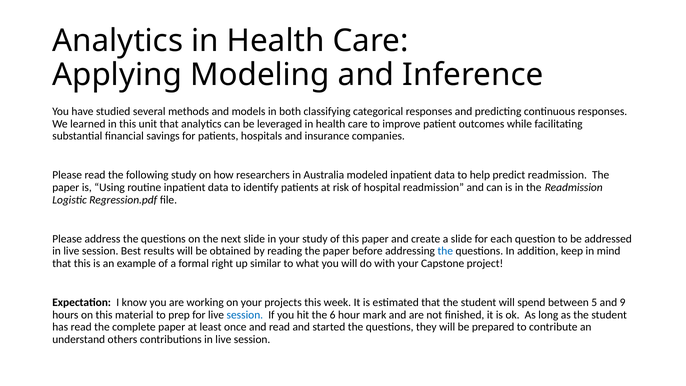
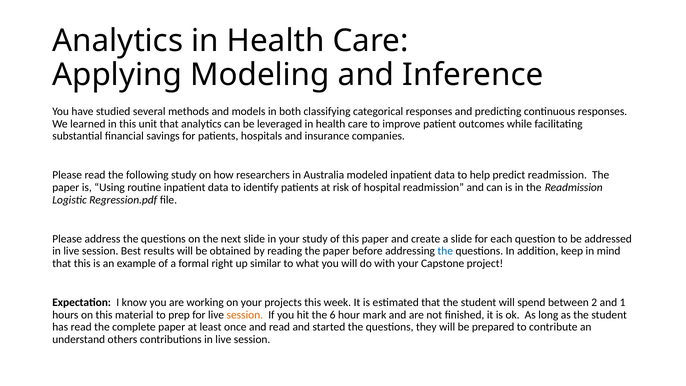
5: 5 -> 2
9: 9 -> 1
session at (245, 315) colour: blue -> orange
